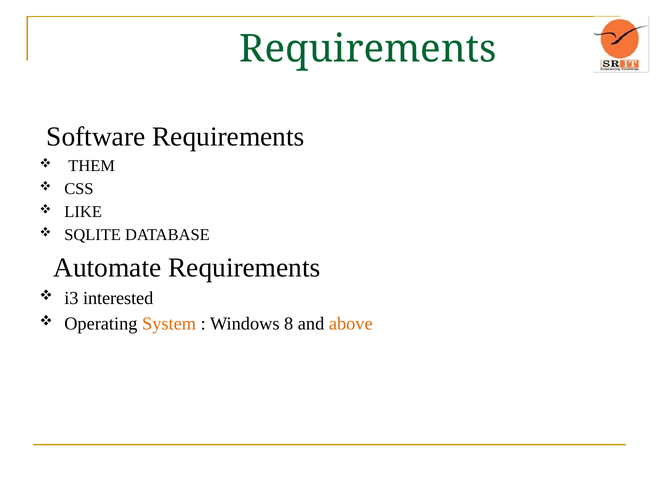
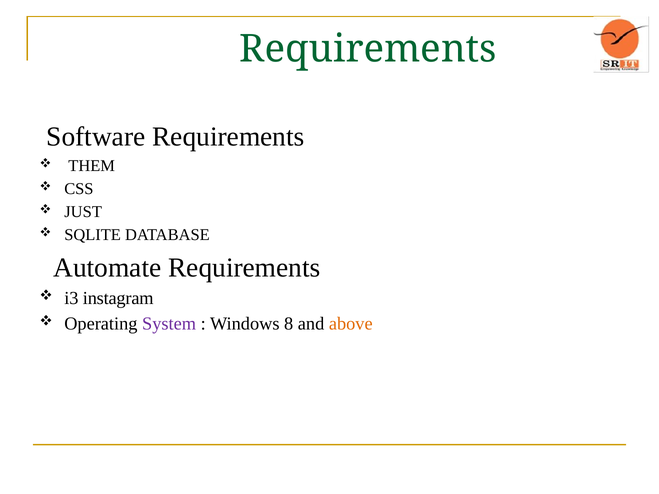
LIKE: LIKE -> JUST
interested: interested -> instagram
System colour: orange -> purple
